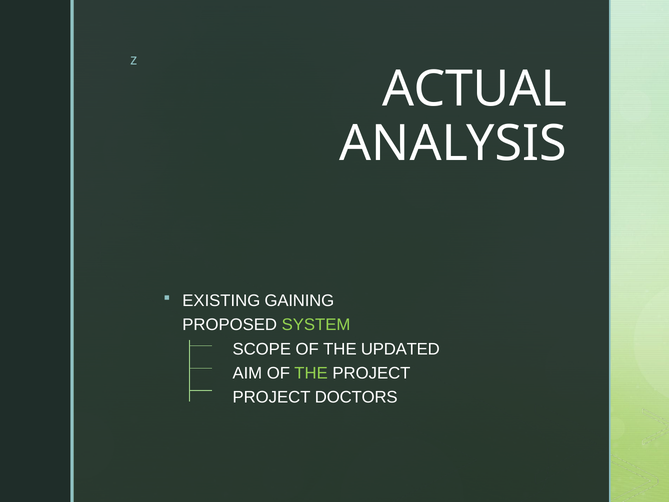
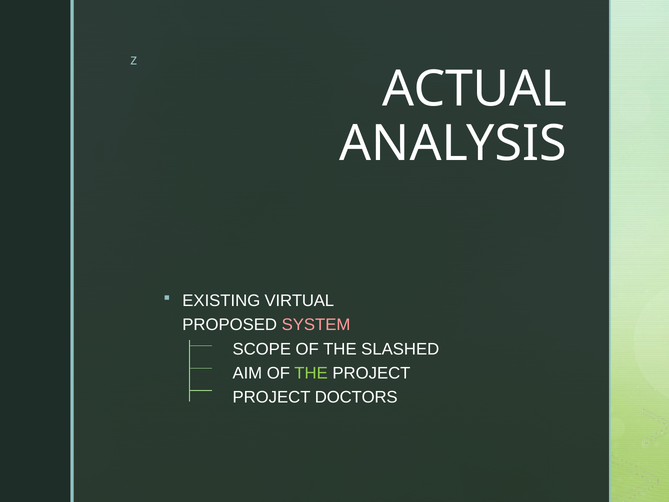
GAINING: GAINING -> VIRTUAL
SYSTEM colour: light green -> pink
UPDATED: UPDATED -> SLASHED
